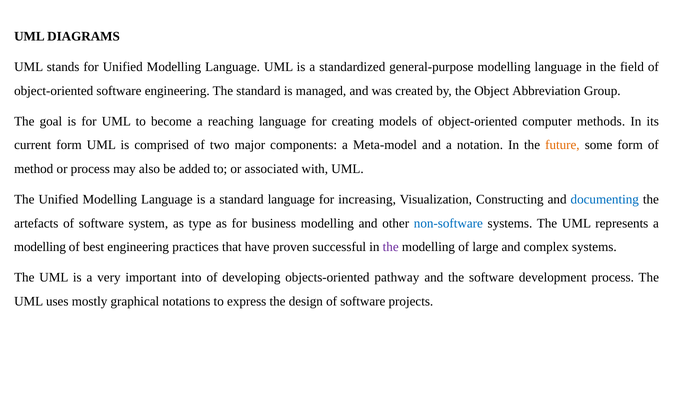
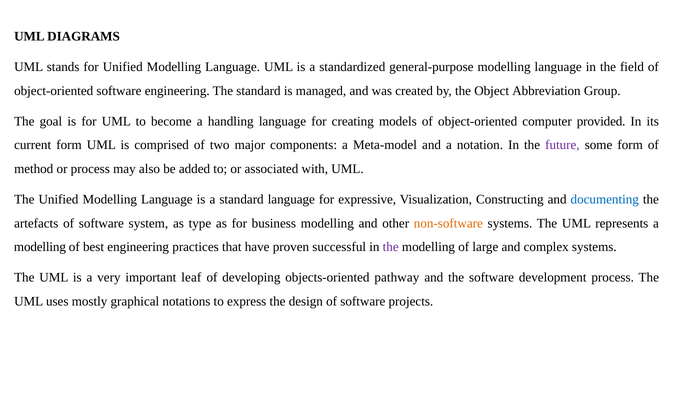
reaching: reaching -> handling
methods: methods -> provided
future colour: orange -> purple
increasing: increasing -> expressive
non-software colour: blue -> orange
into: into -> leaf
